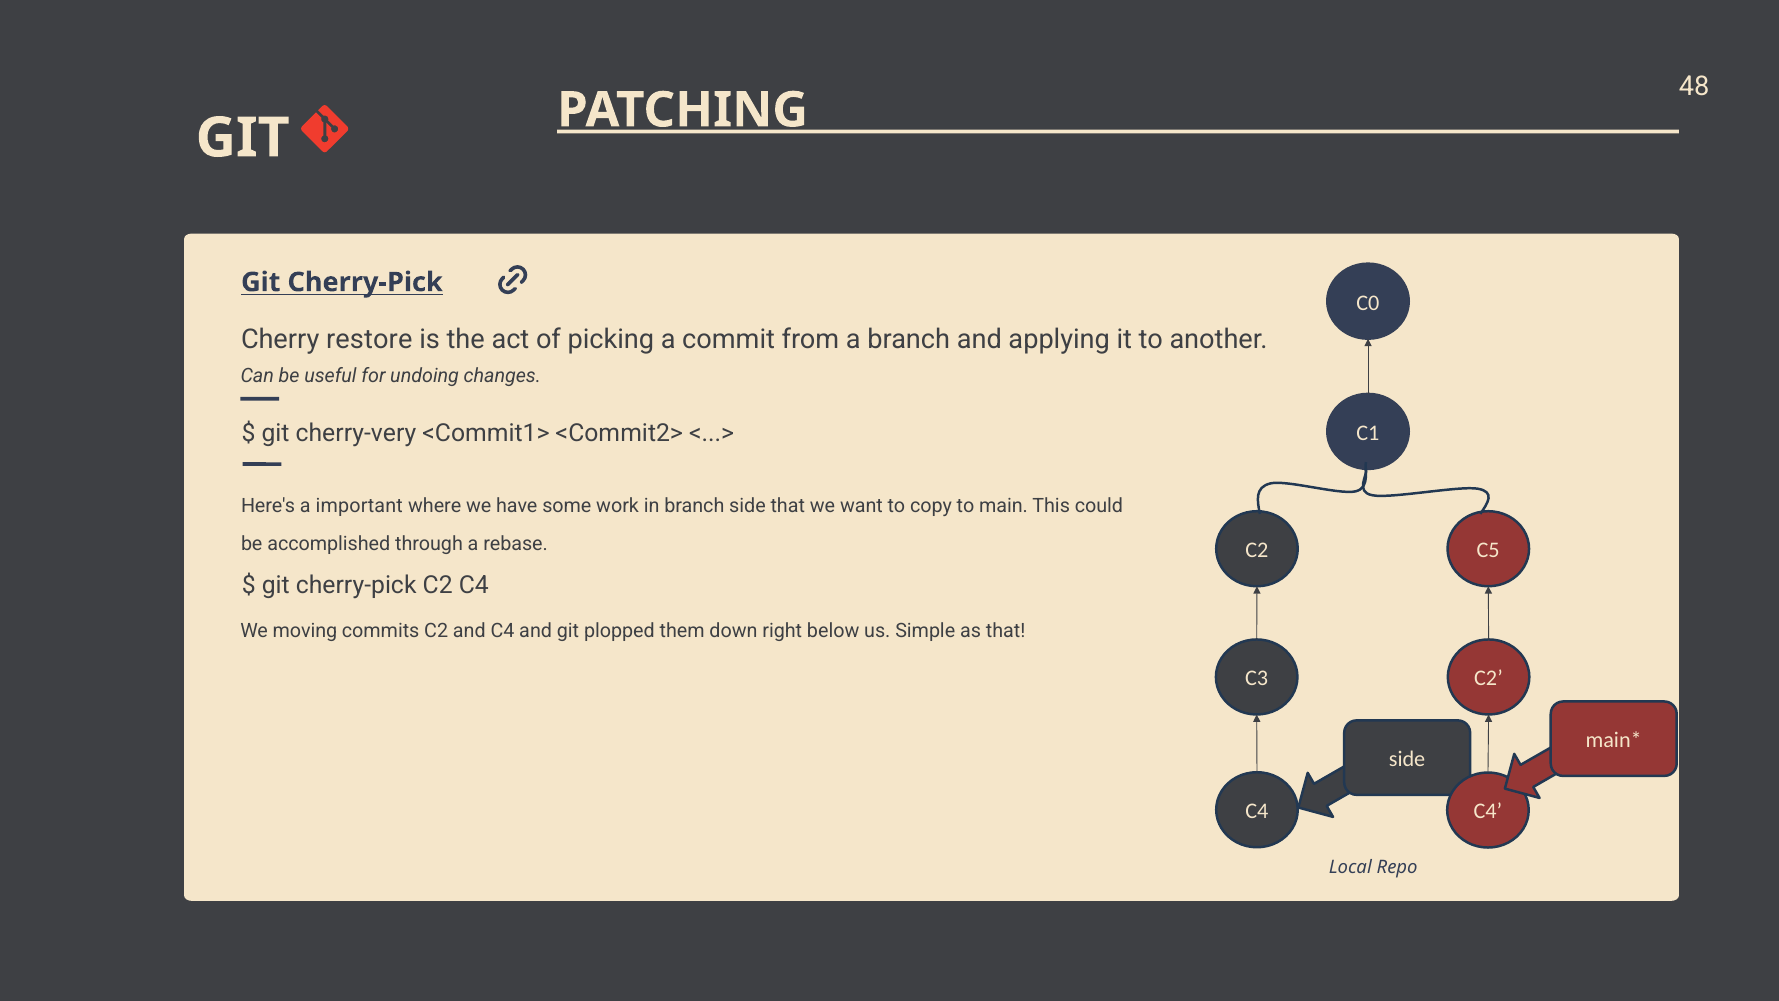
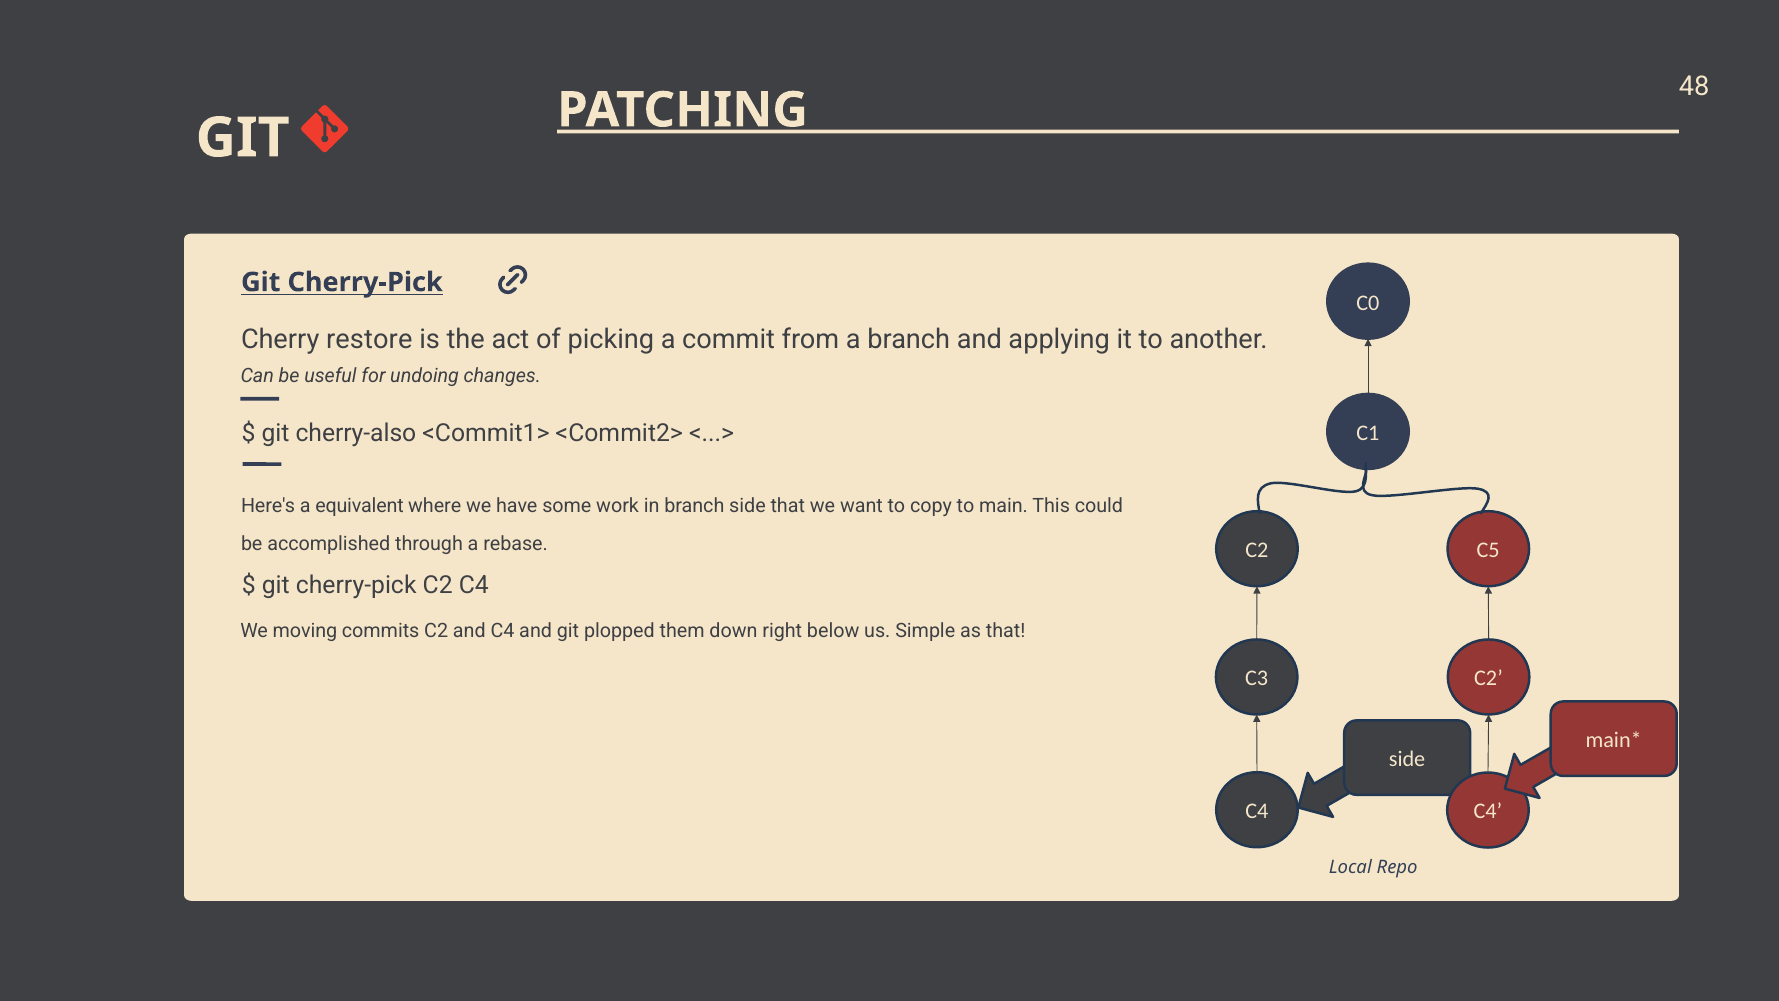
cherry-very: cherry-very -> cherry-also
important: important -> equivalent
